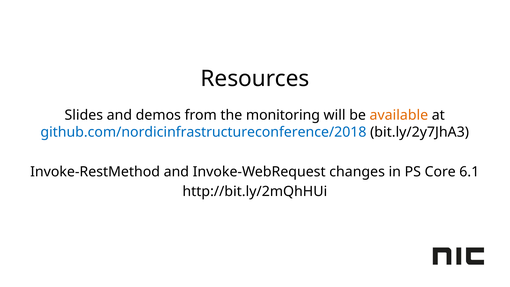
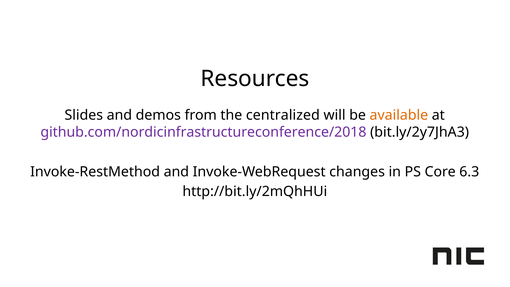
monitoring: monitoring -> centralized
github.com/nordicinfrastructureconference/2018 colour: blue -> purple
6.1: 6.1 -> 6.3
